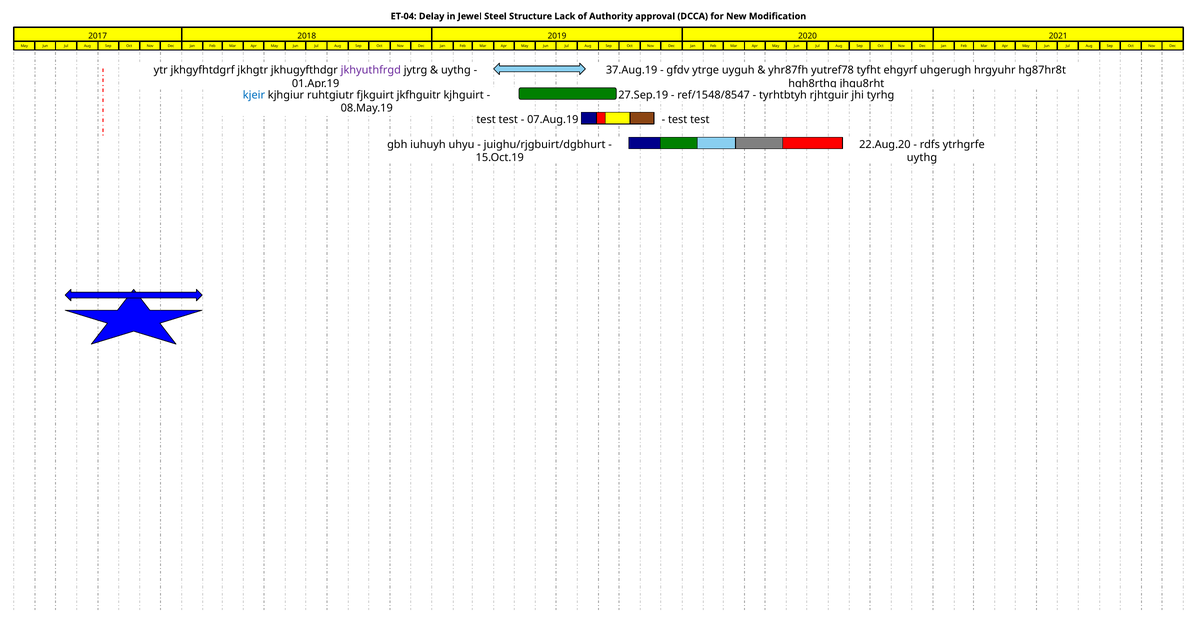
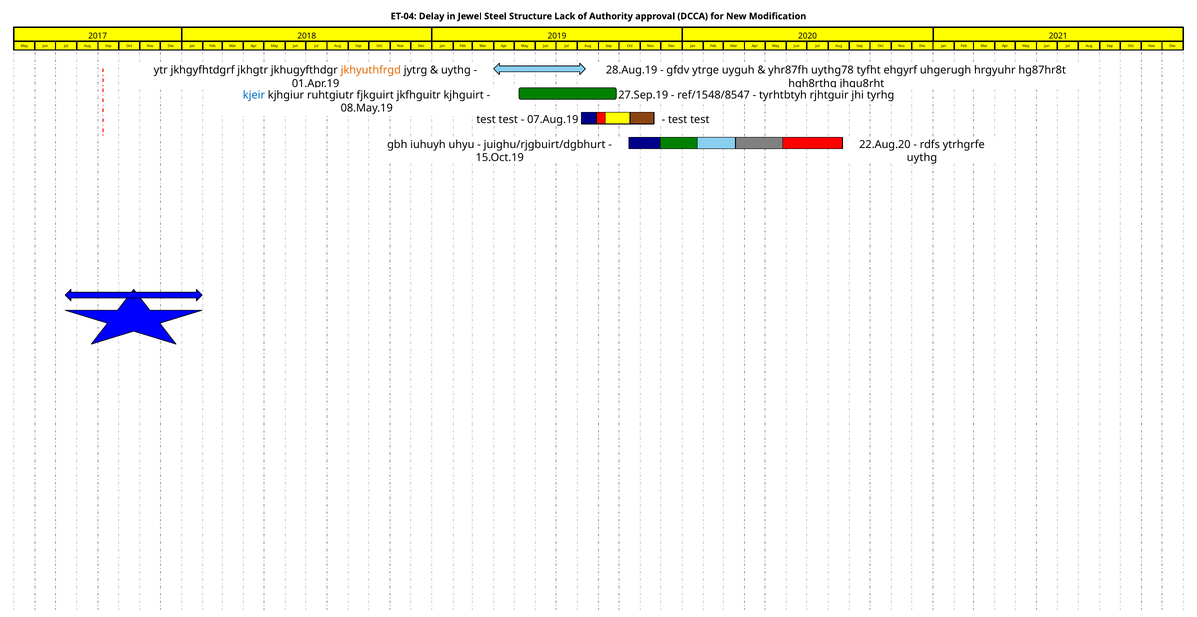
jkhyuthfrgd colour: purple -> orange
37.Aug.19: 37.Aug.19 -> 28.Aug.19
yutref78: yutref78 -> uythg78
